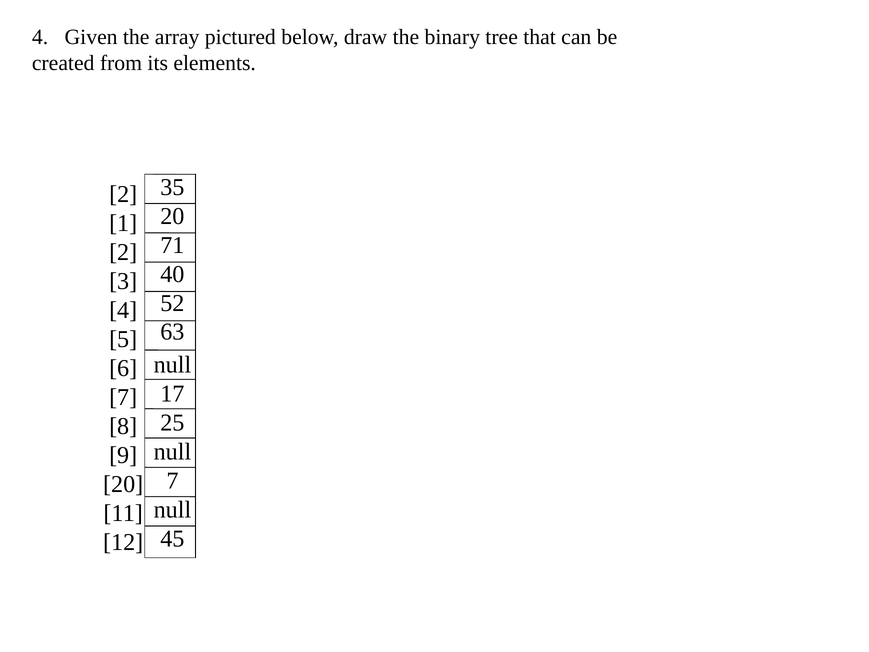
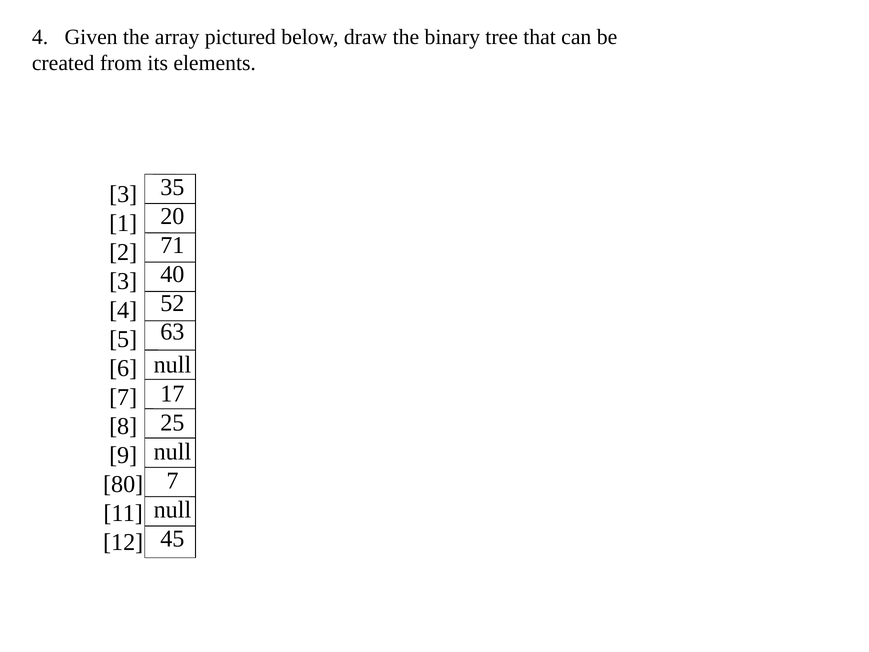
2 at (123, 194): 2 -> 3
20 at (123, 484): 20 -> 80
